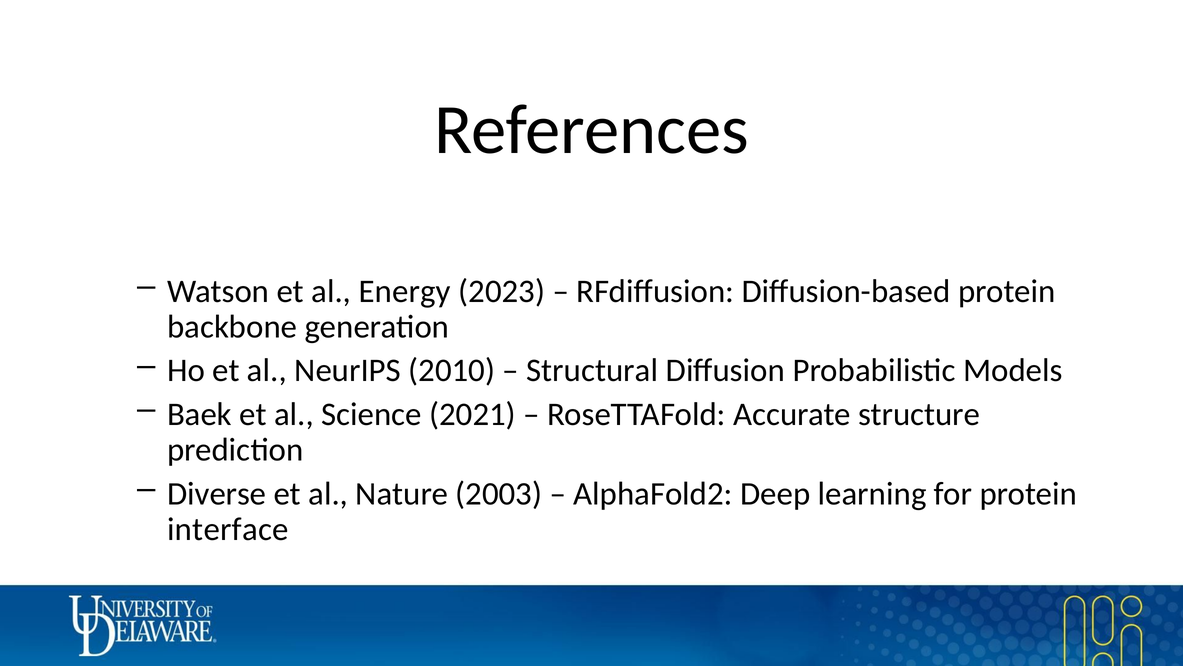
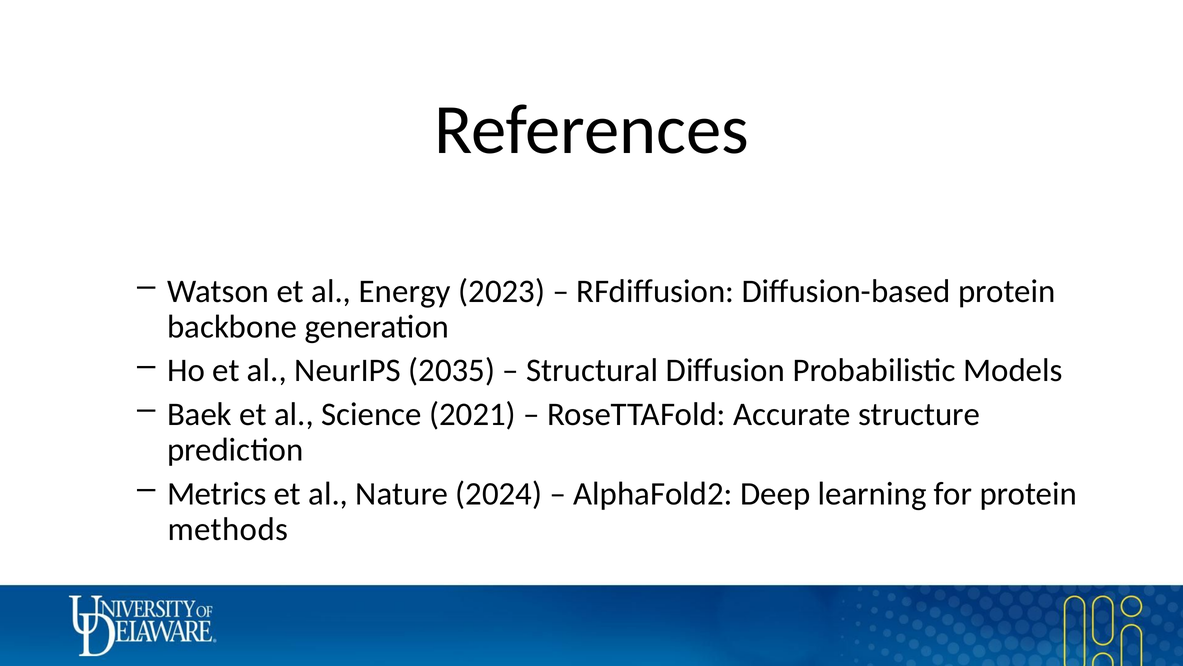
2010: 2010 -> 2035
Diverse: Diverse -> Metrics
2003: 2003 -> 2024
interface: interface -> methods
